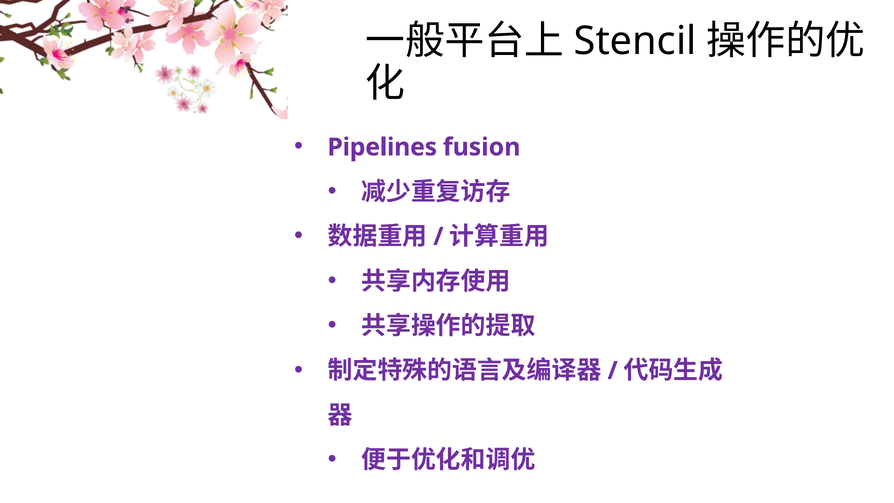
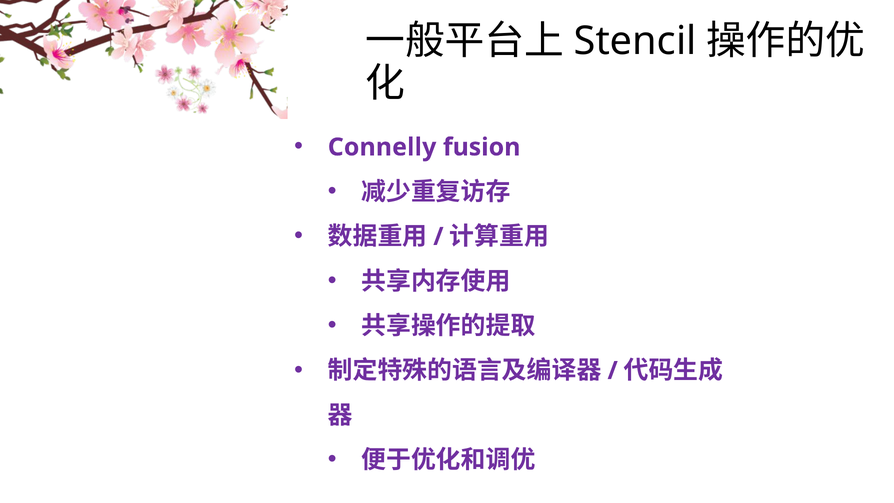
Pipelines: Pipelines -> Connelly
